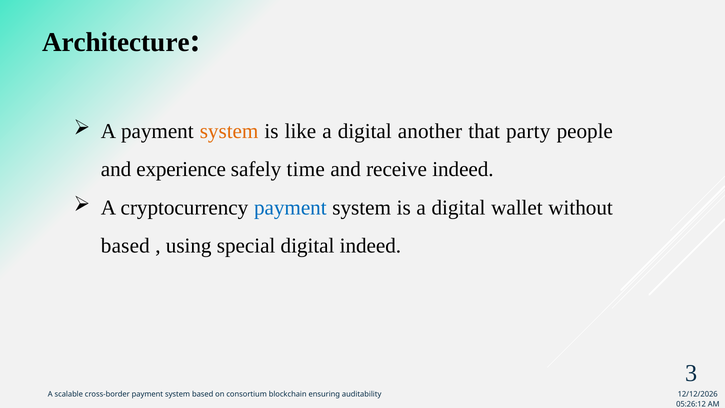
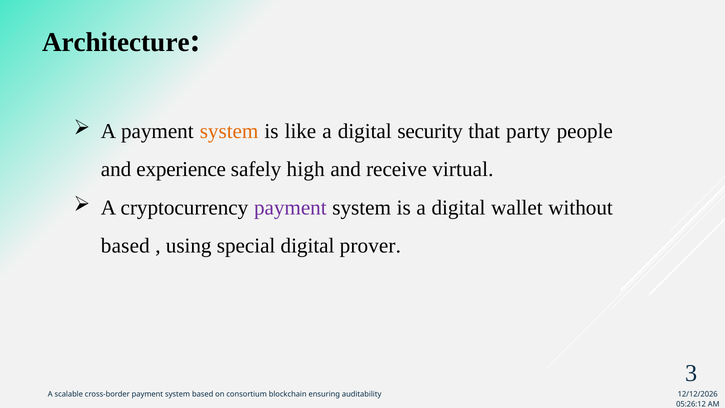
another: another -> security
time: time -> high
receive indeed: indeed -> virtual
payment at (290, 207) colour: blue -> purple
digital indeed: indeed -> prover
